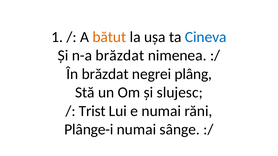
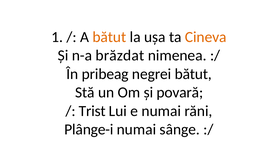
Cineva colour: blue -> orange
În brăzdat: brăzdat -> pribeag
negrei plâng: plâng -> bătut
slujesc: slujesc -> povară
